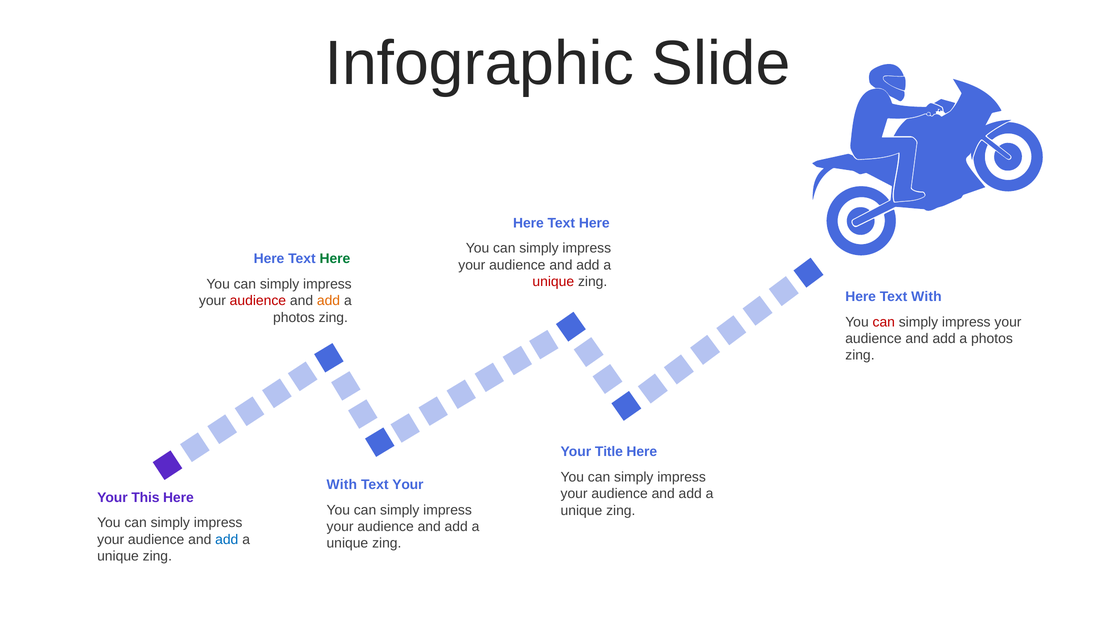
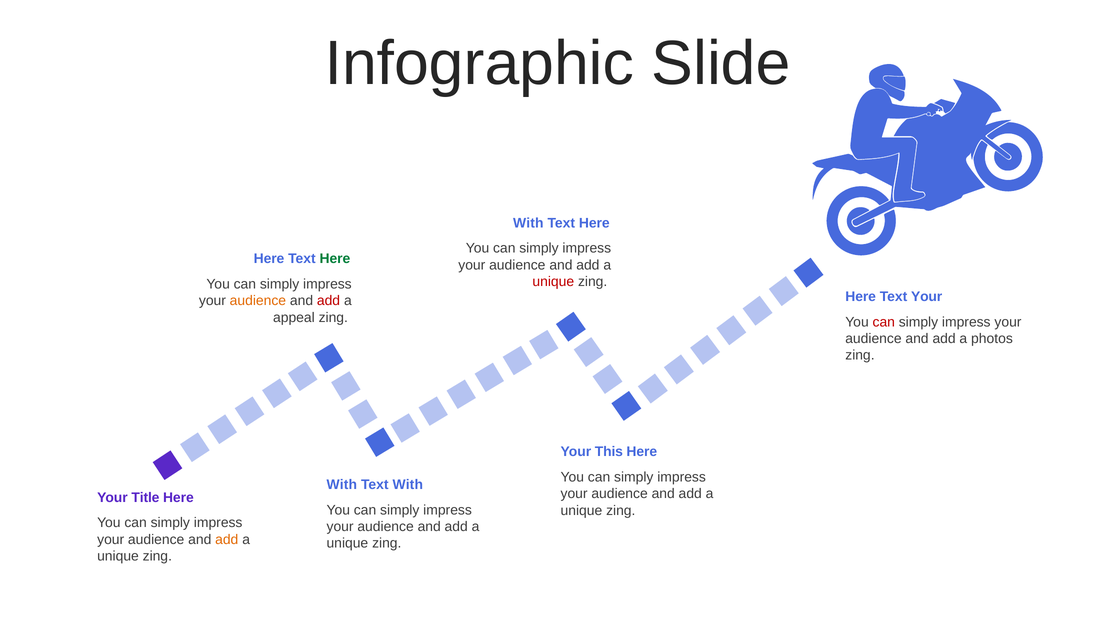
Here at (528, 223): Here -> With
Text With: With -> Your
audience at (258, 301) colour: red -> orange
add at (329, 301) colour: orange -> red
photos at (294, 317): photos -> appeal
Title: Title -> This
Text Your: Your -> With
This: This -> Title
add at (227, 540) colour: blue -> orange
